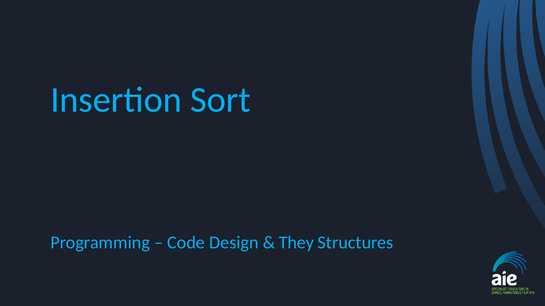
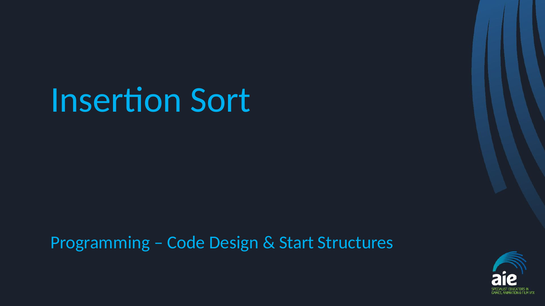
They: They -> Start
